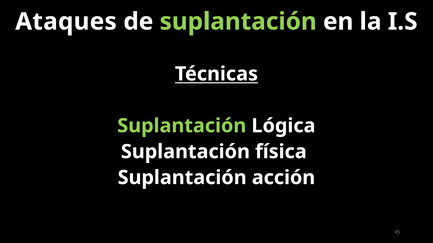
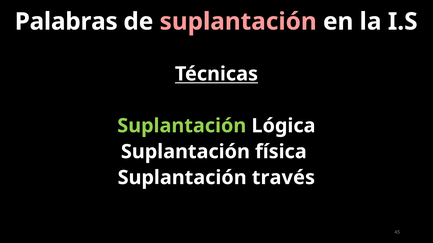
Ataques: Ataques -> Palabras
suplantación at (238, 22) colour: light green -> pink
acción: acción -> través
